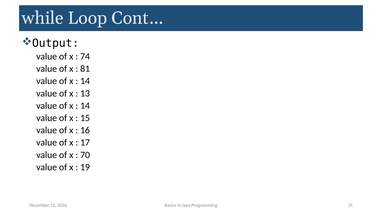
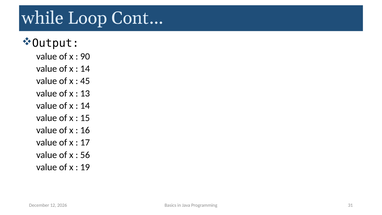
74: 74 -> 90
81 at (85, 69): 81 -> 14
14 at (85, 81): 14 -> 45
70: 70 -> 56
